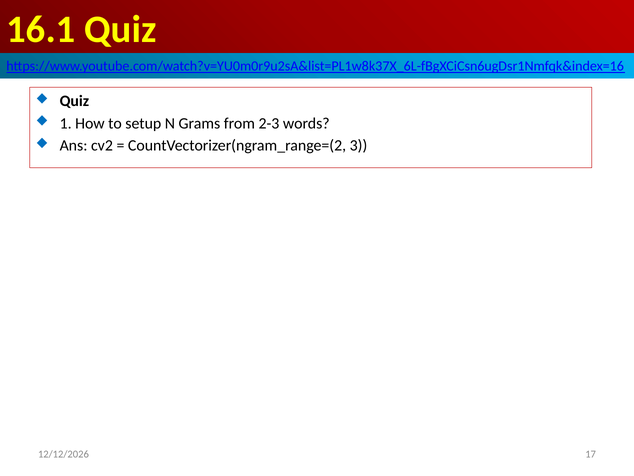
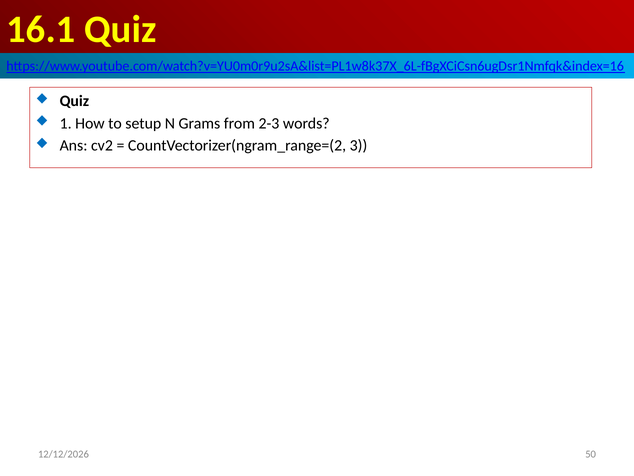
17: 17 -> 50
